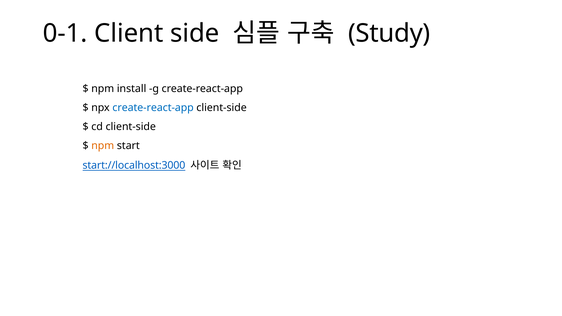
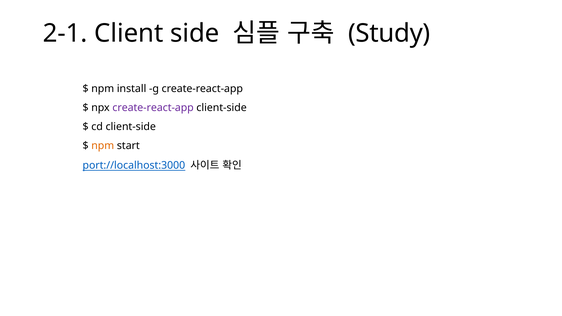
0-1: 0-1 -> 2-1
create-react-app at (153, 108) colour: blue -> purple
start://localhost:3000: start://localhost:3000 -> port://localhost:3000
